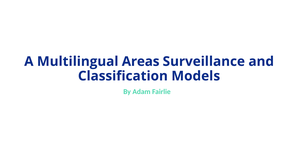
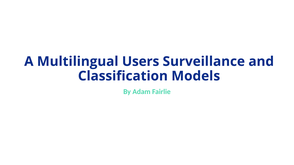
Areas: Areas -> Users
